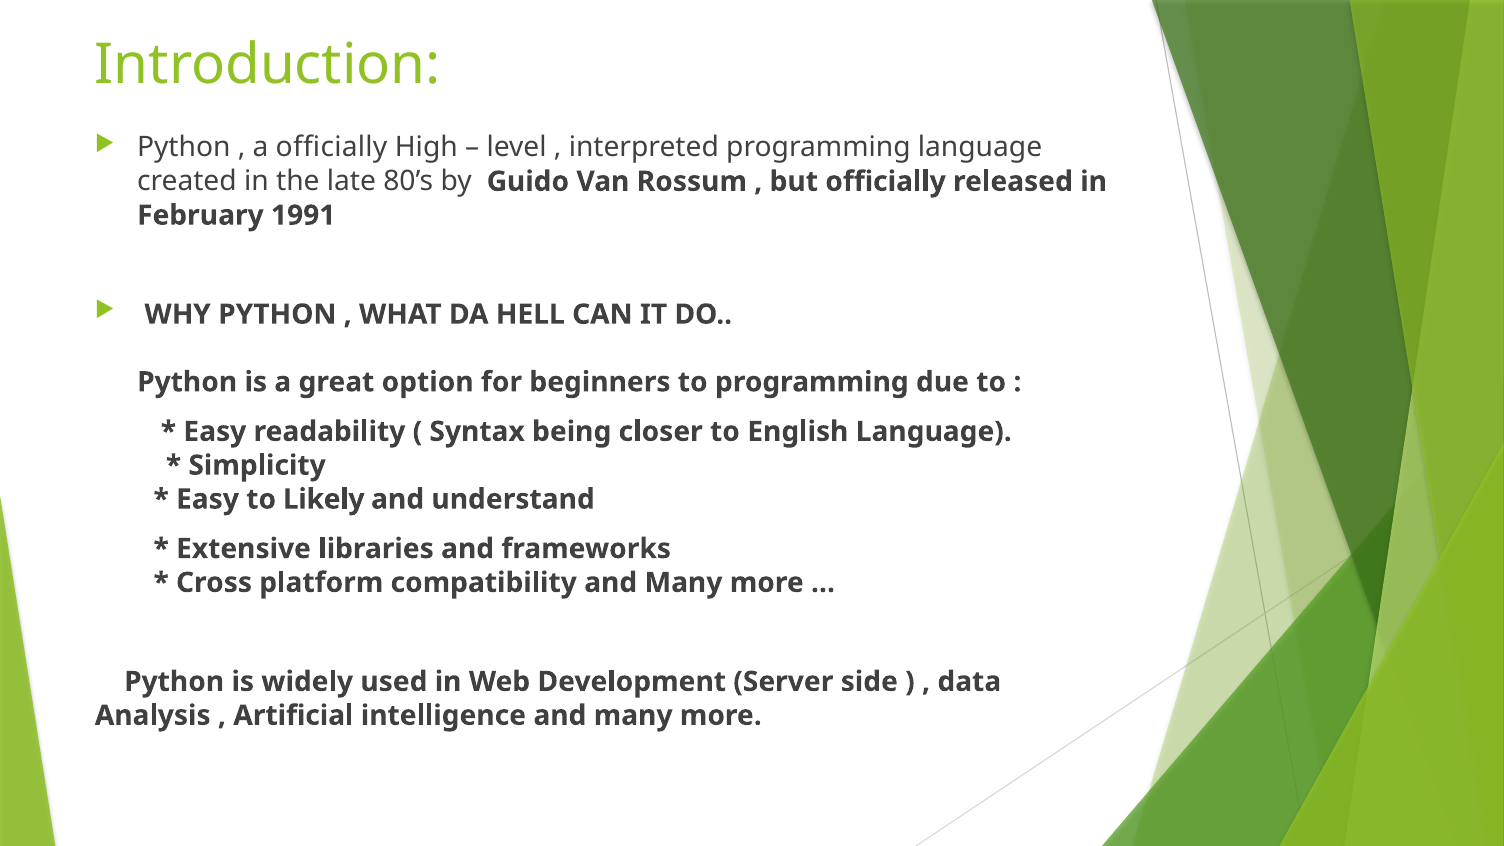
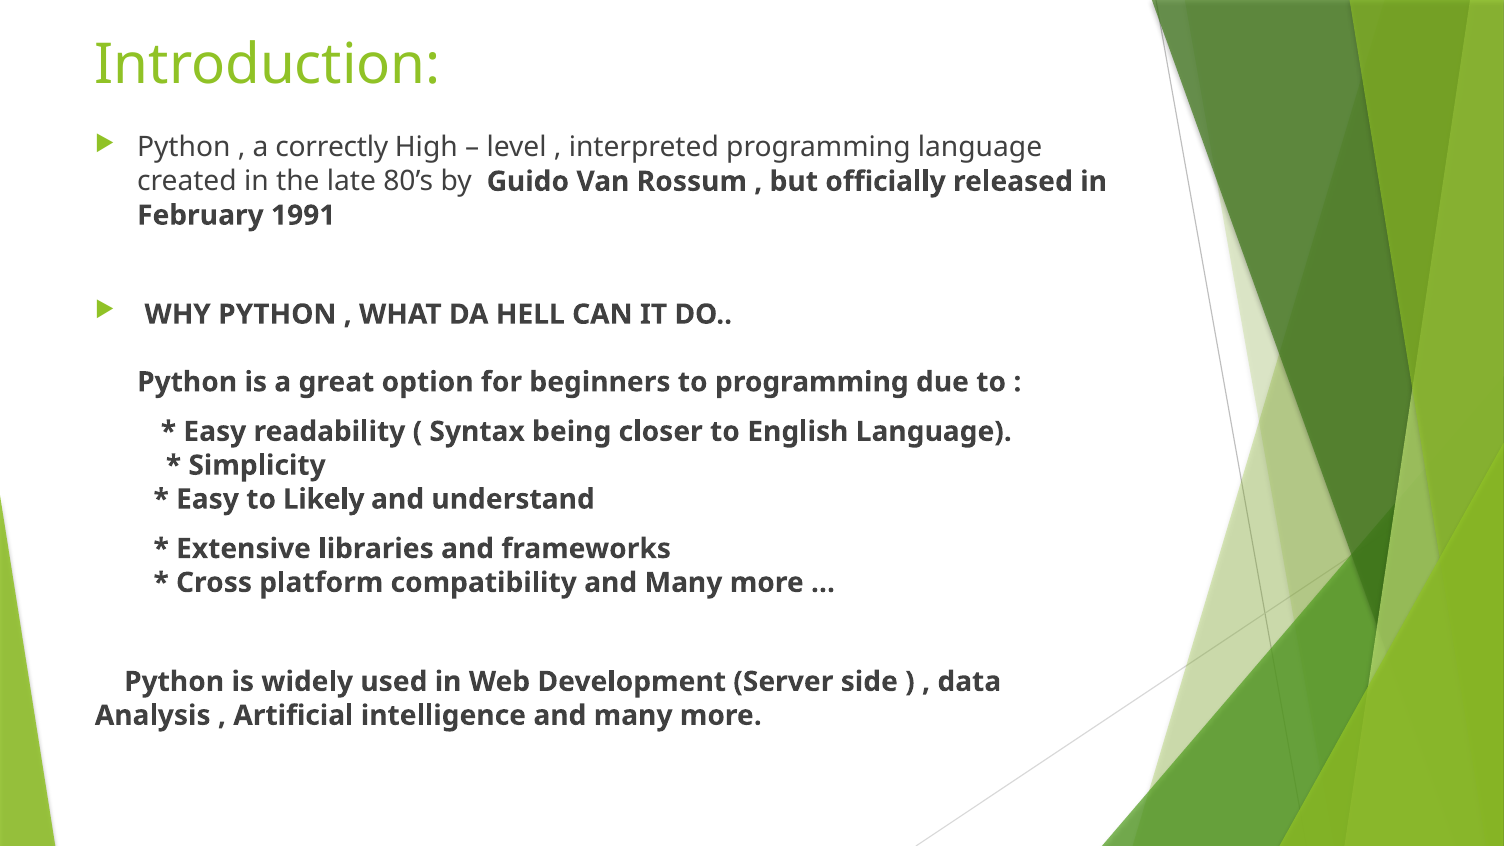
a officially: officially -> correctly
